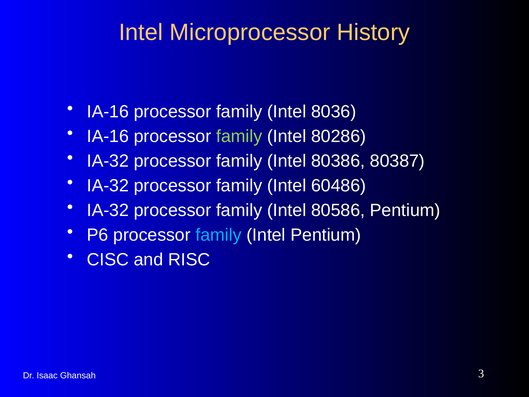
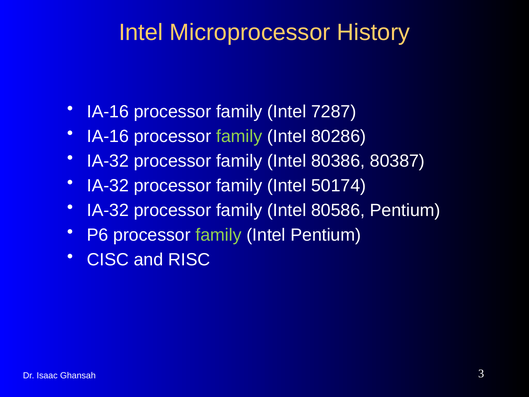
8036: 8036 -> 7287
60486: 60486 -> 50174
family at (219, 235) colour: light blue -> light green
